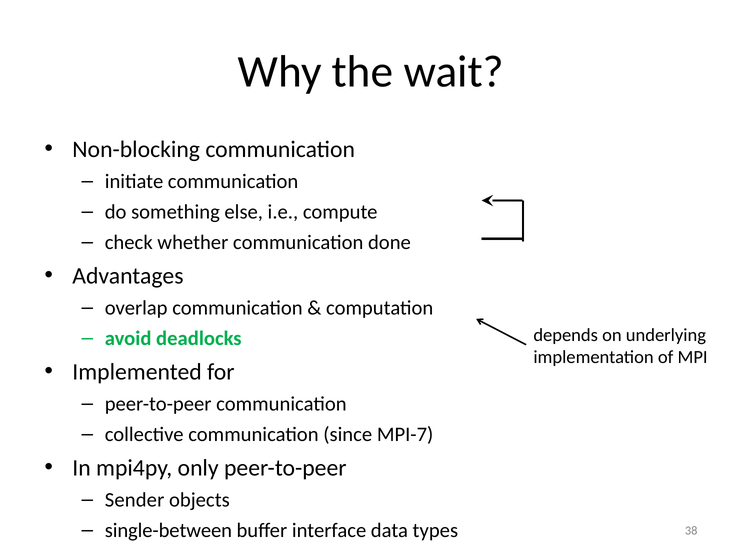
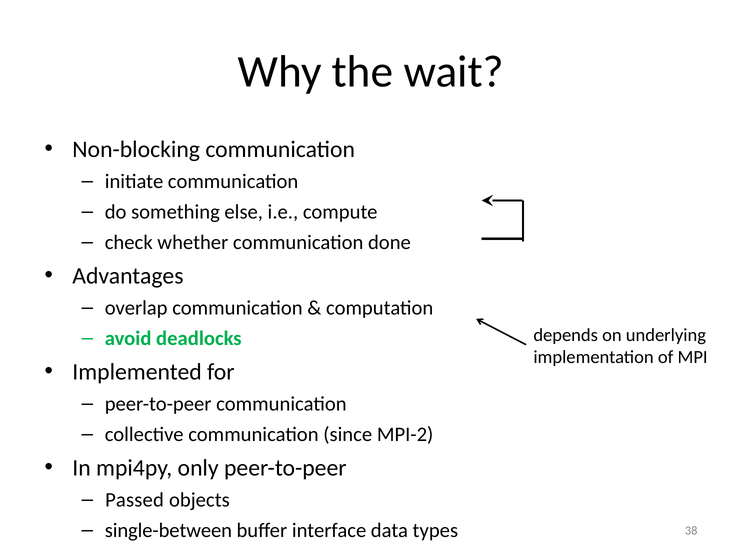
MPI-7: MPI-7 -> MPI-2
Sender: Sender -> Passed
